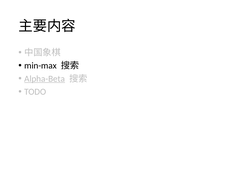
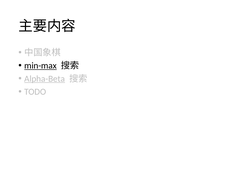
min-max underline: none -> present
